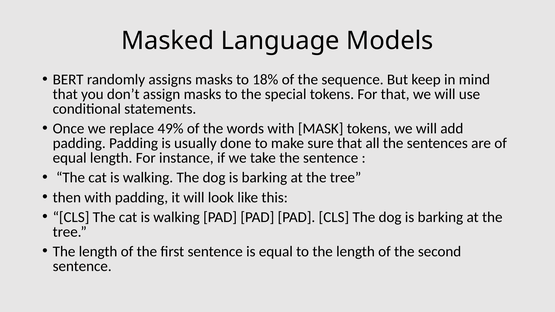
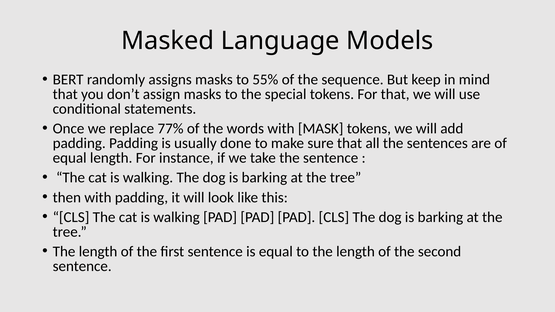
18%: 18% -> 55%
49%: 49% -> 77%
